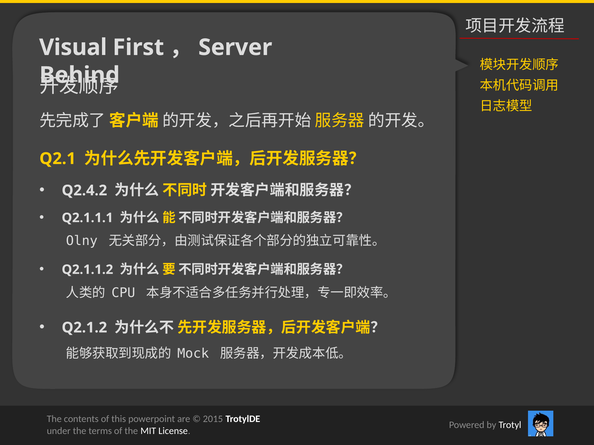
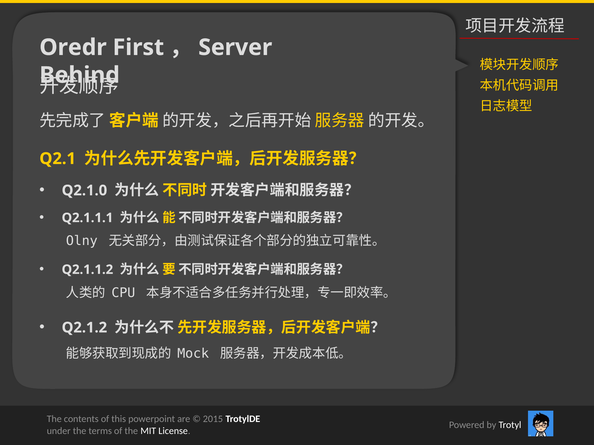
Visual: Visual -> Oredr
Q2.4.2: Q2.4.2 -> Q2.1.0
